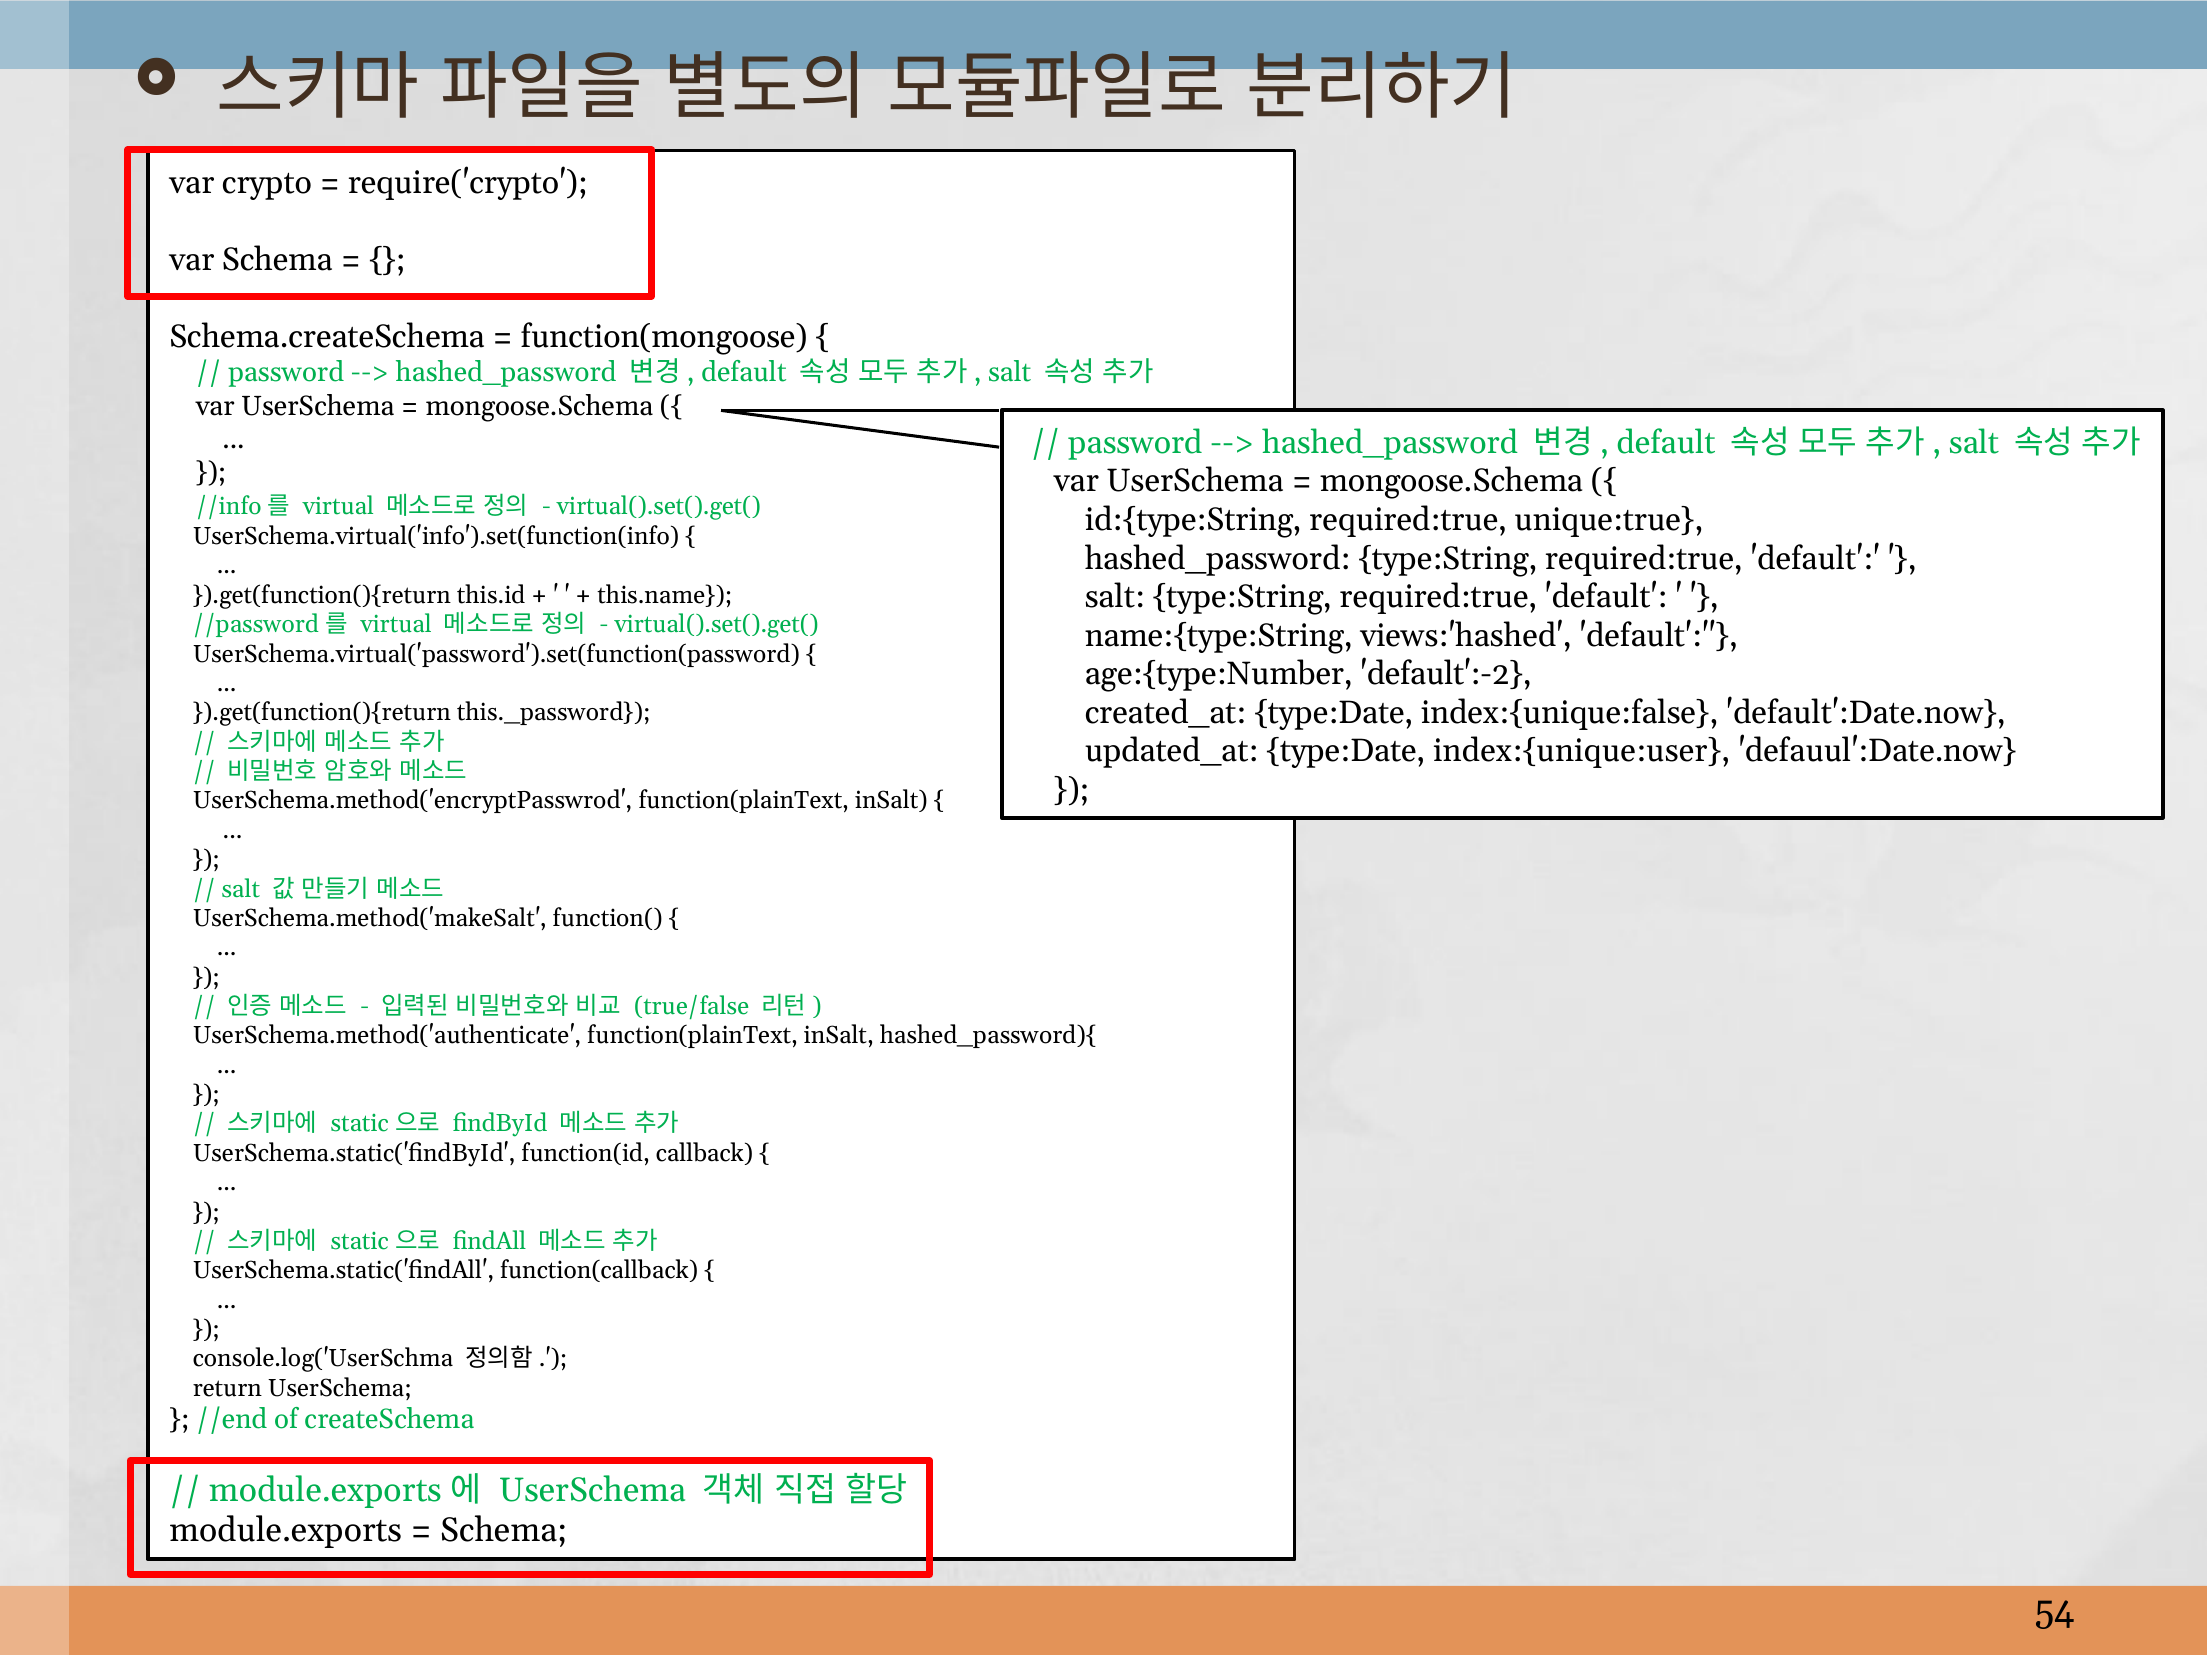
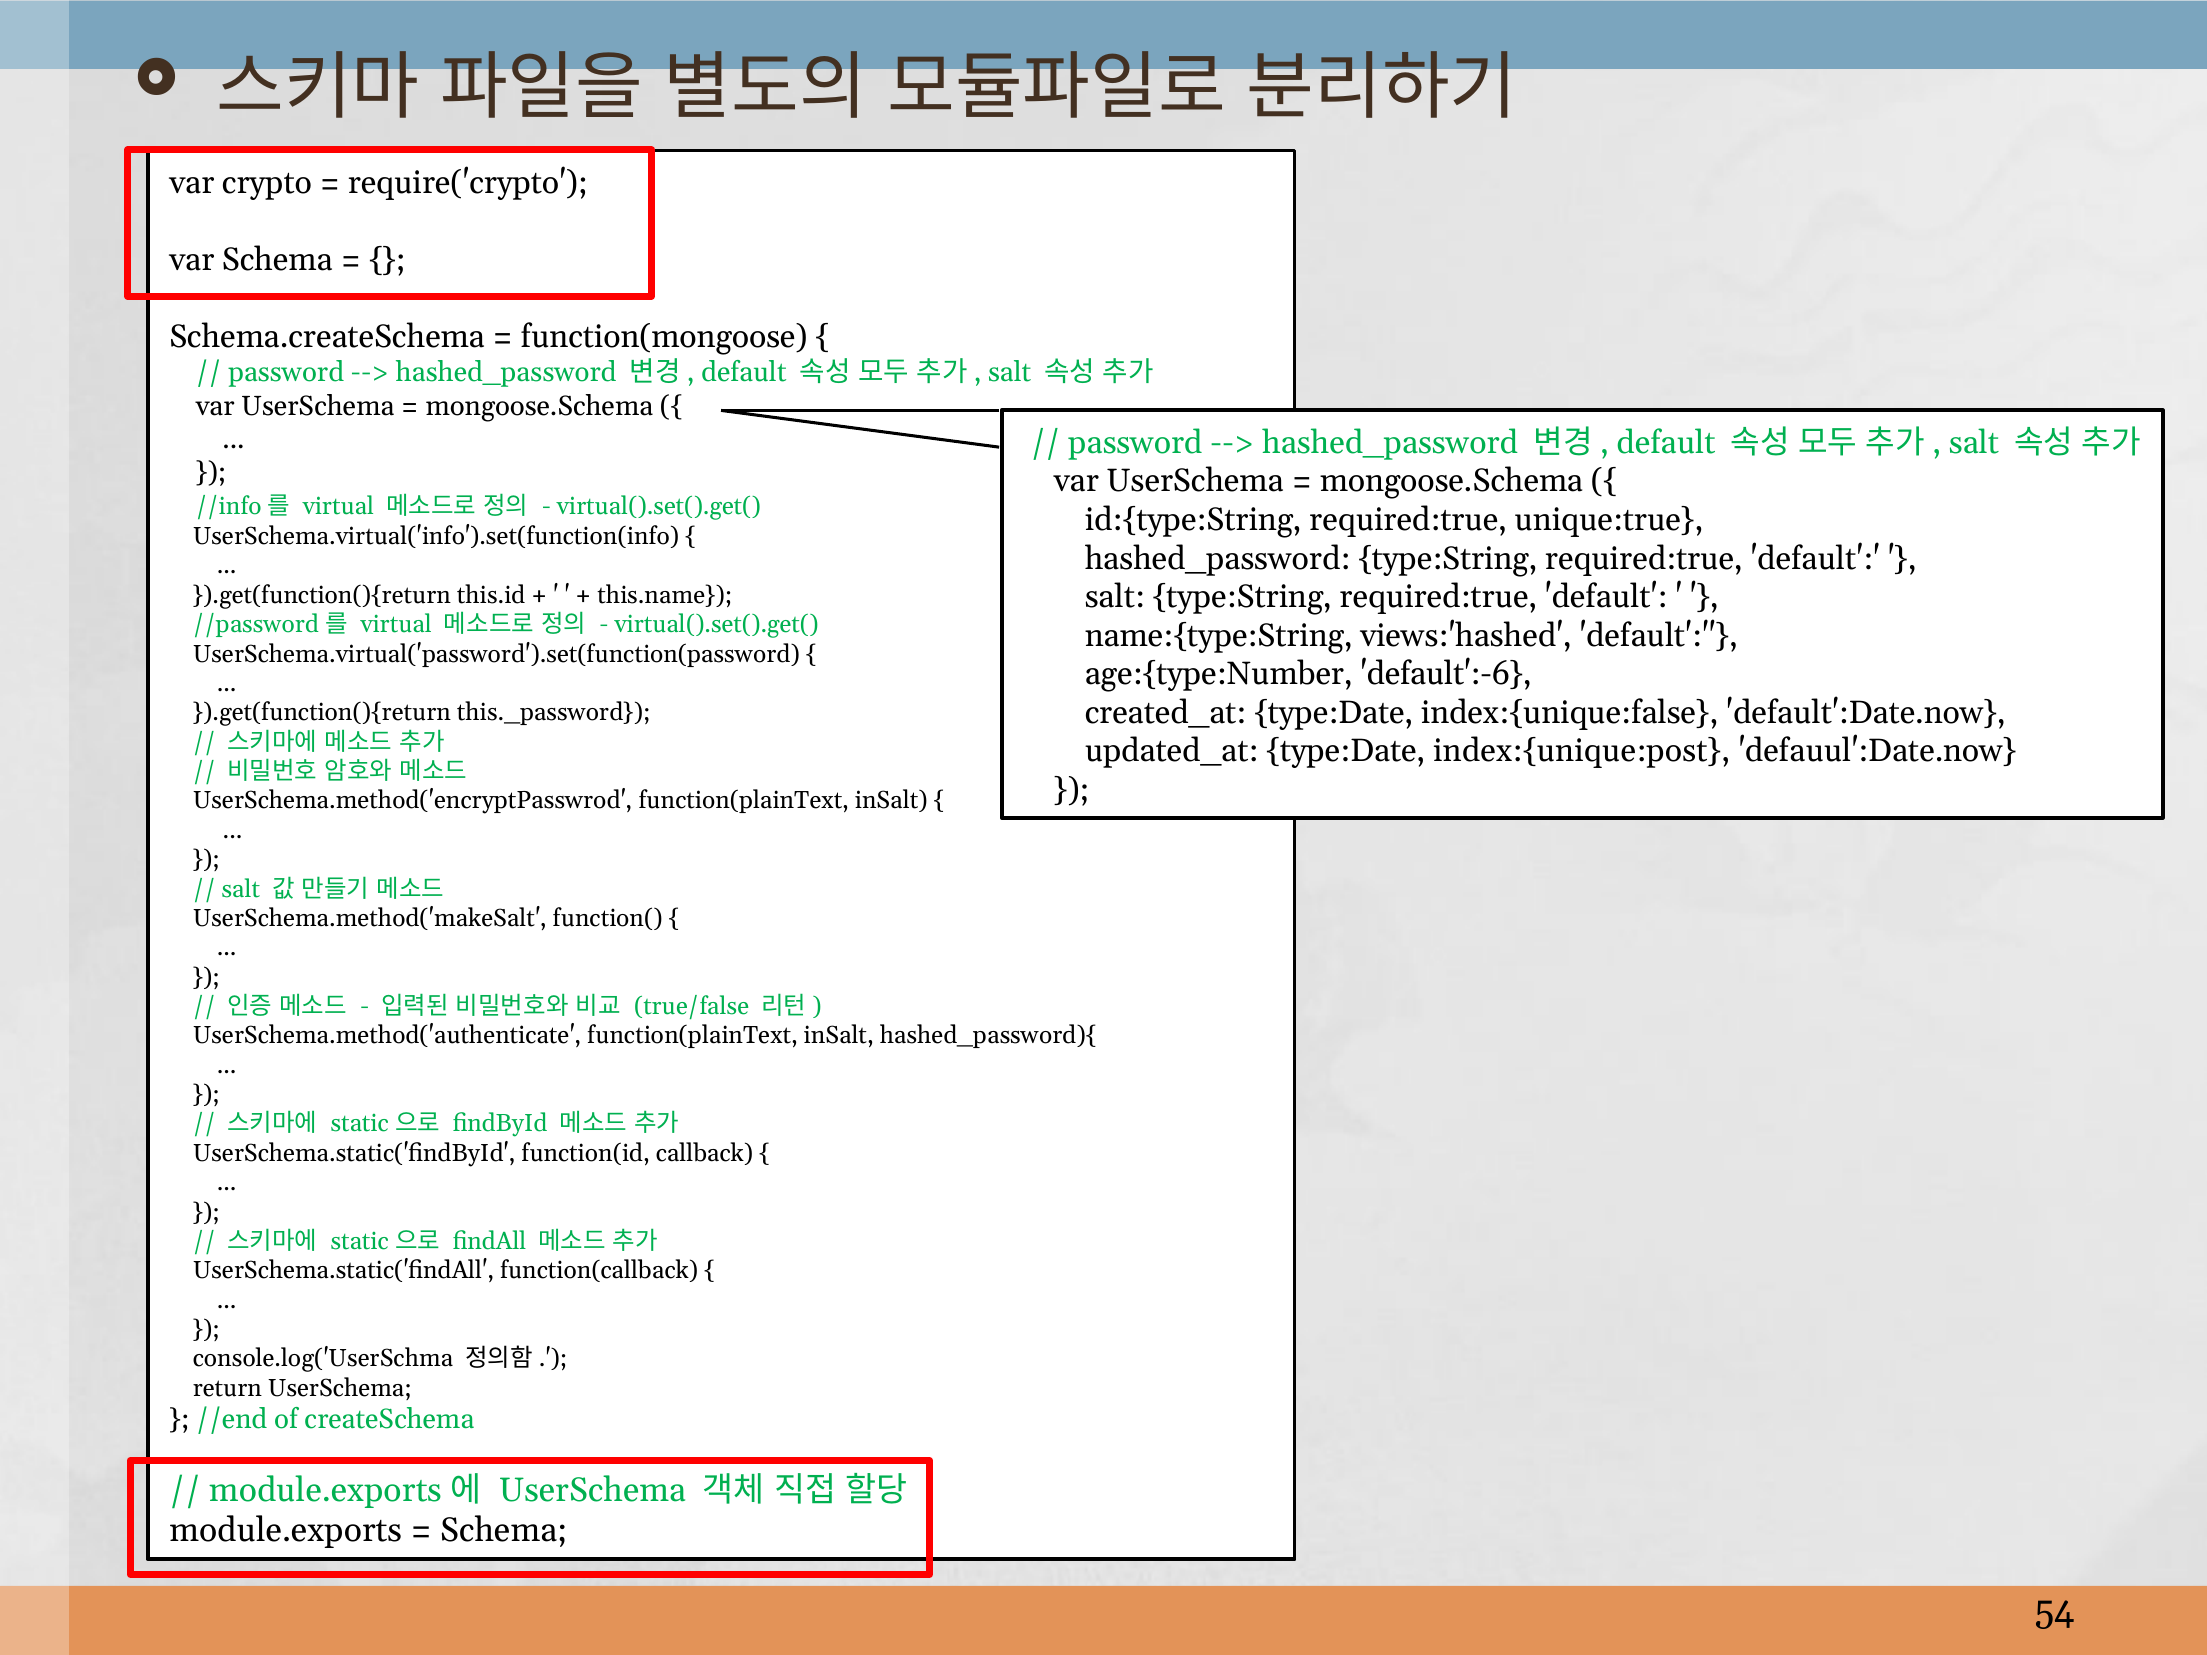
default':-2: default':-2 -> default':-6
index:{unique:user: index:{unique:user -> index:{unique:post
